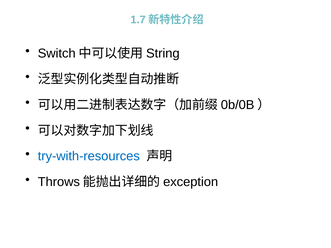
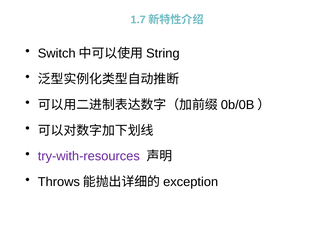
try-with-resources colour: blue -> purple
